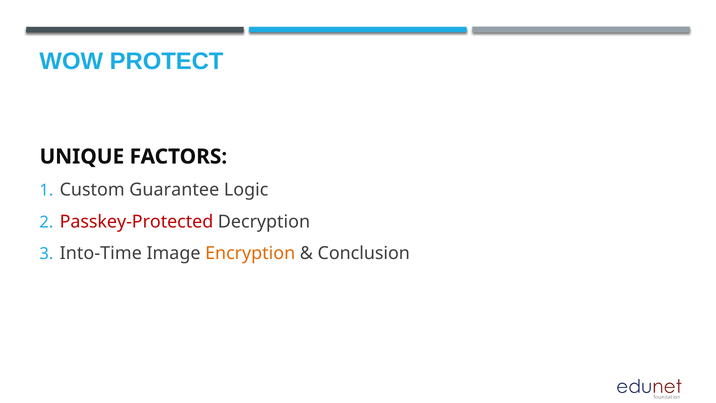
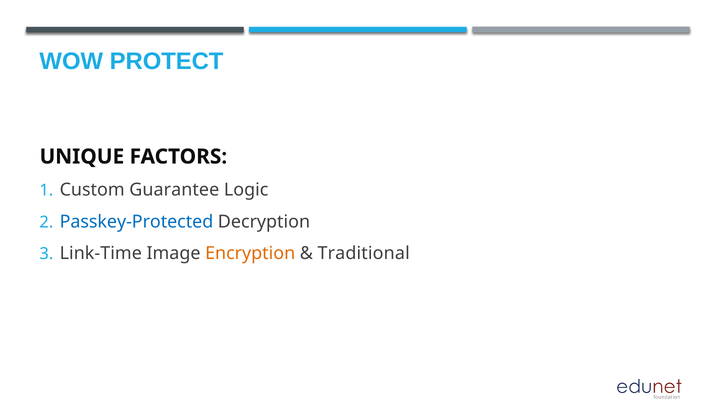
Passkey-Protected colour: red -> blue
Into-Time: Into-Time -> Link-Time
Conclusion: Conclusion -> Traditional
